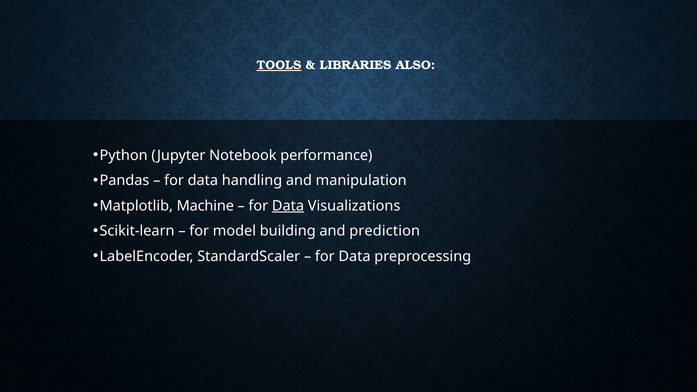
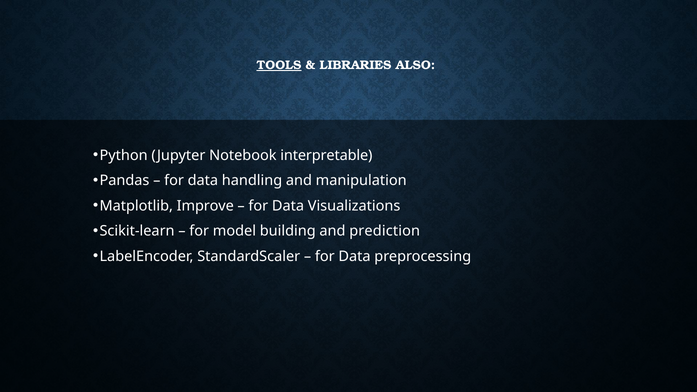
performance: performance -> interpretable
Machine: Machine -> Improve
Data at (288, 206) underline: present -> none
